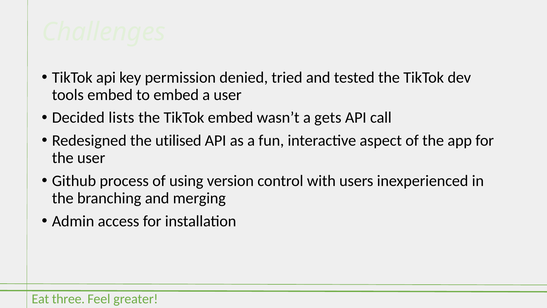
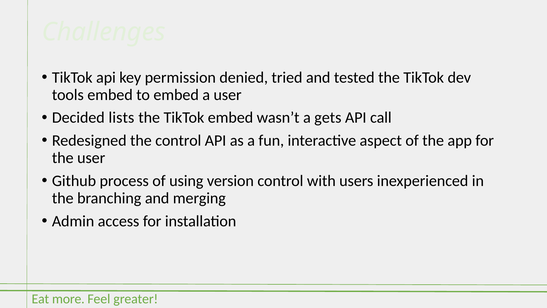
the utilised: utilised -> control
three: three -> more
